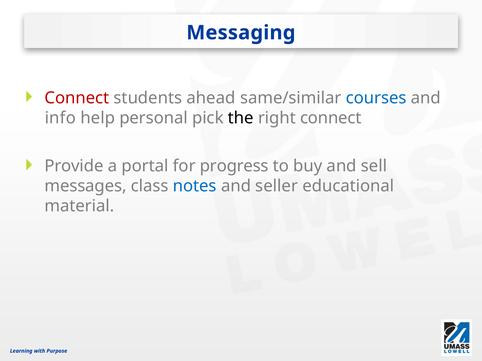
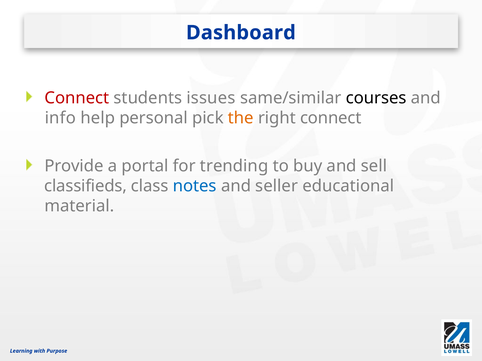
Messaging: Messaging -> Dashboard
ahead: ahead -> issues
courses colour: blue -> black
the colour: black -> orange
progress: progress -> trending
messages: messages -> classifieds
